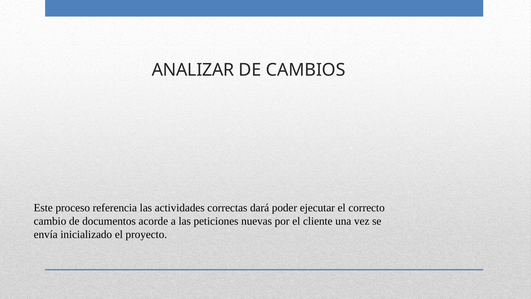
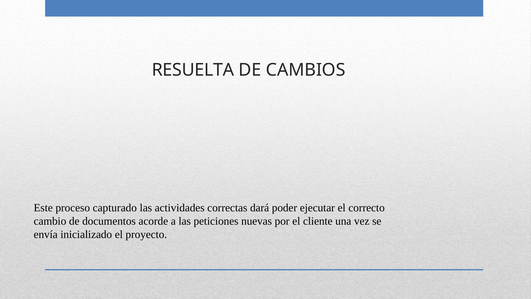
ANALIZAR: ANALIZAR -> RESUELTA
referencia: referencia -> capturado
